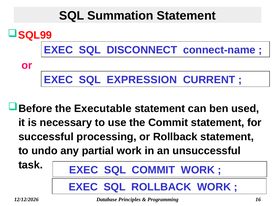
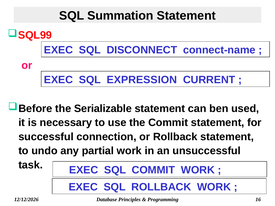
Executable: Executable -> Serializable
processing: processing -> connection
